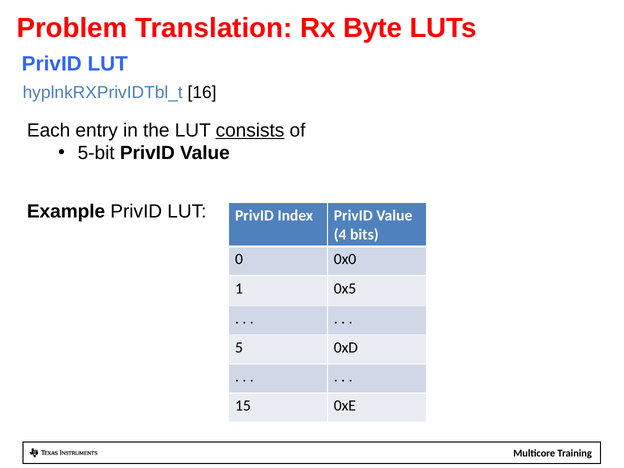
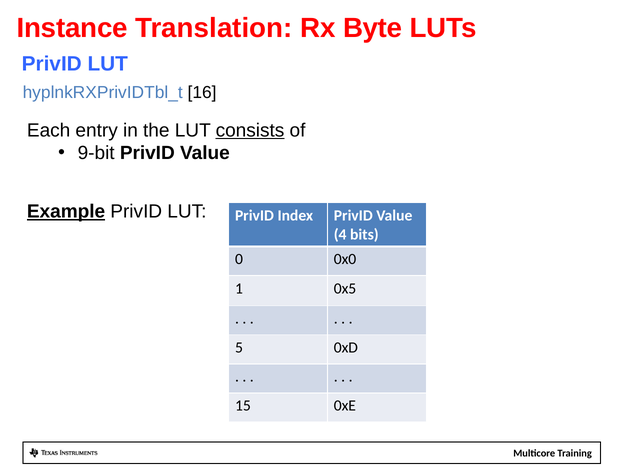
Problem: Problem -> Instance
5-bit: 5-bit -> 9-bit
Example underline: none -> present
